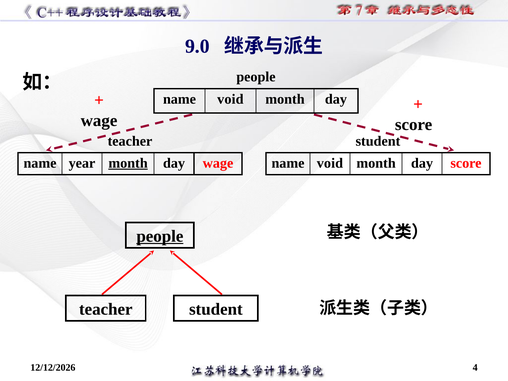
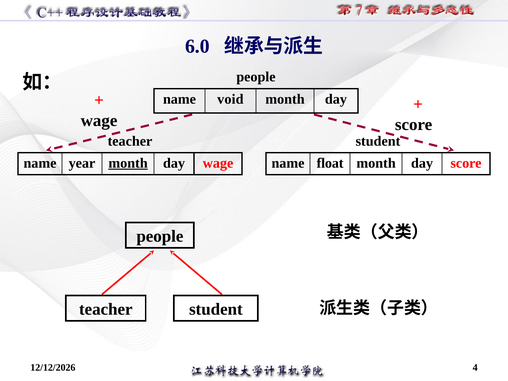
9.0: 9.0 -> 6.0
void at (330, 163): void -> float
people at (160, 236) underline: present -> none
